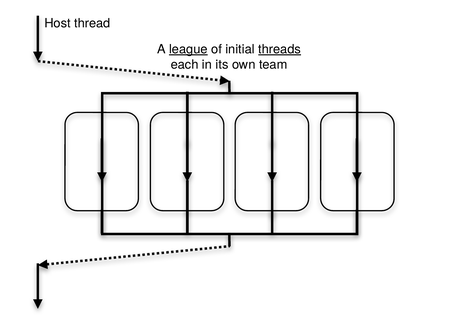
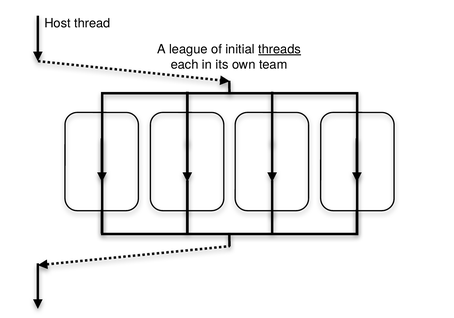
league underline: present -> none
